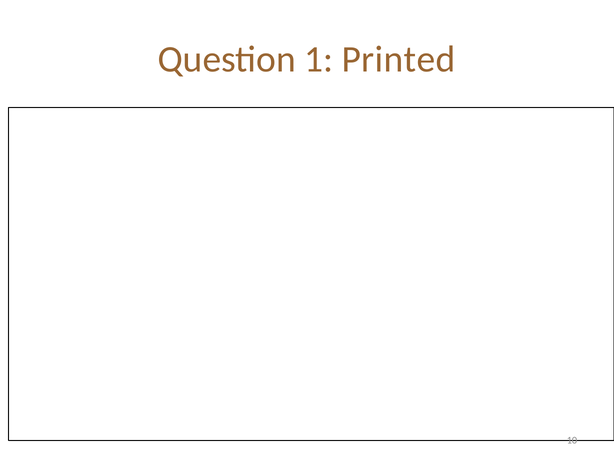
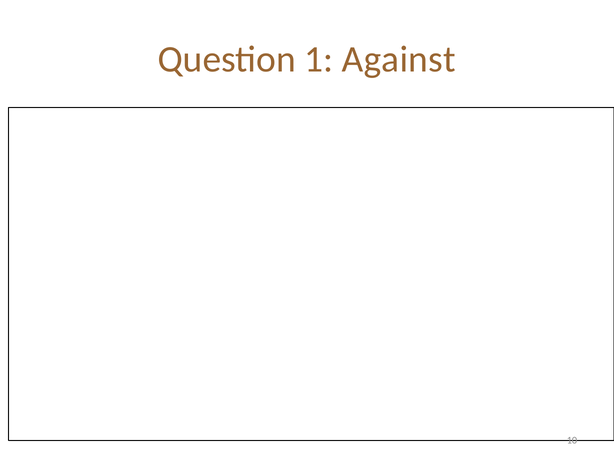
Printed: Printed -> Against
